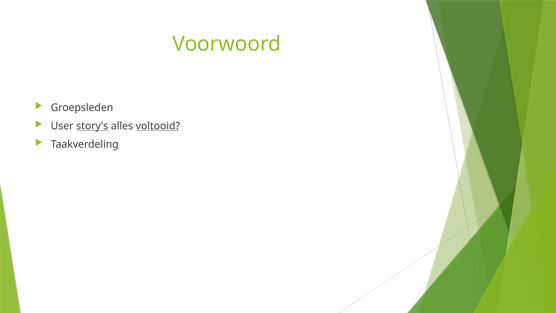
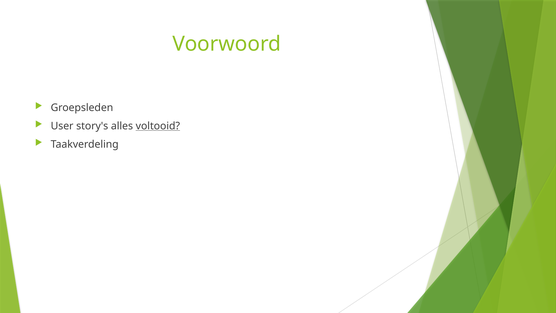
story's underline: present -> none
